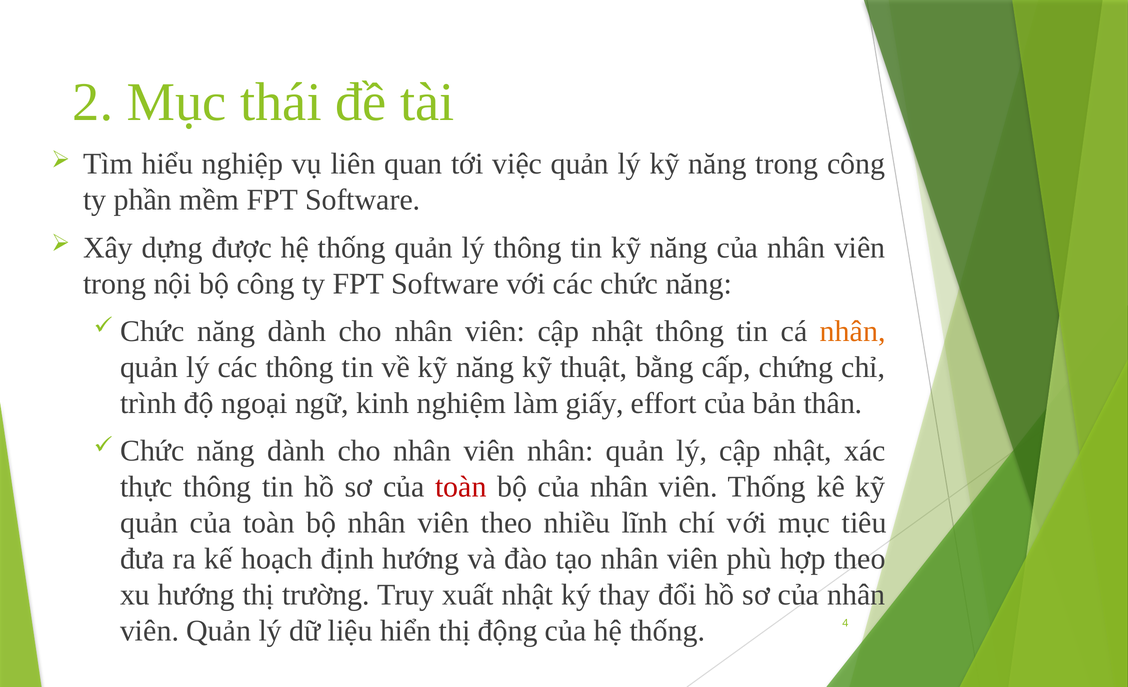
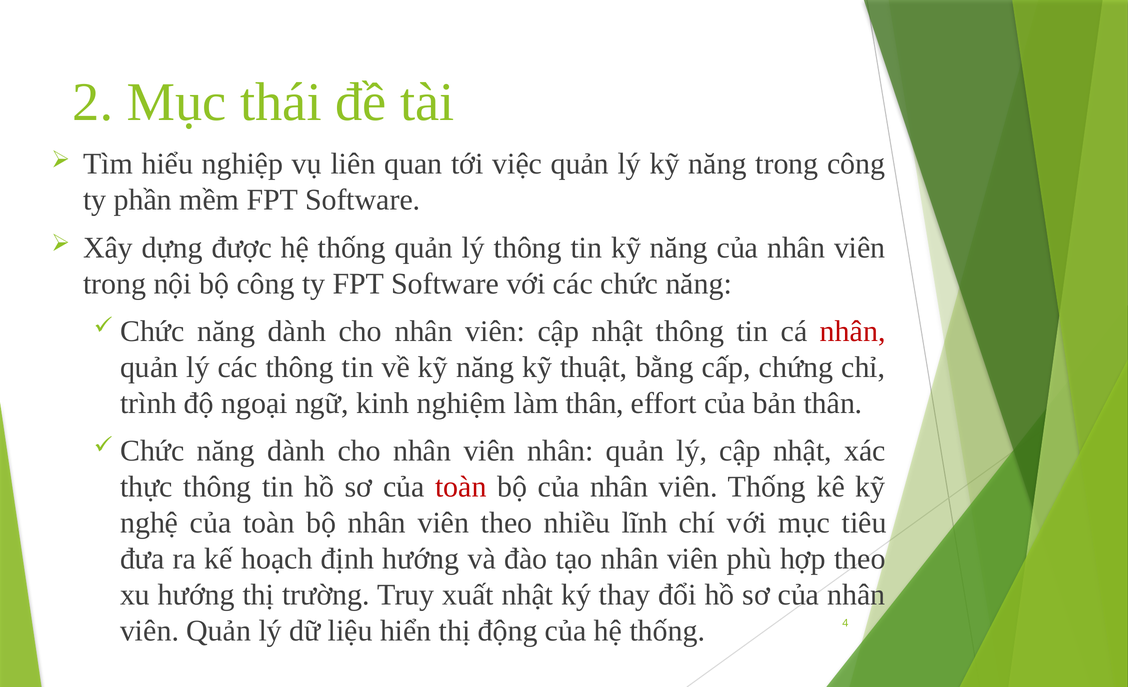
nhân at (853, 331) colour: orange -> red
làm giấy: giấy -> thân
quản at (149, 523): quản -> nghệ
